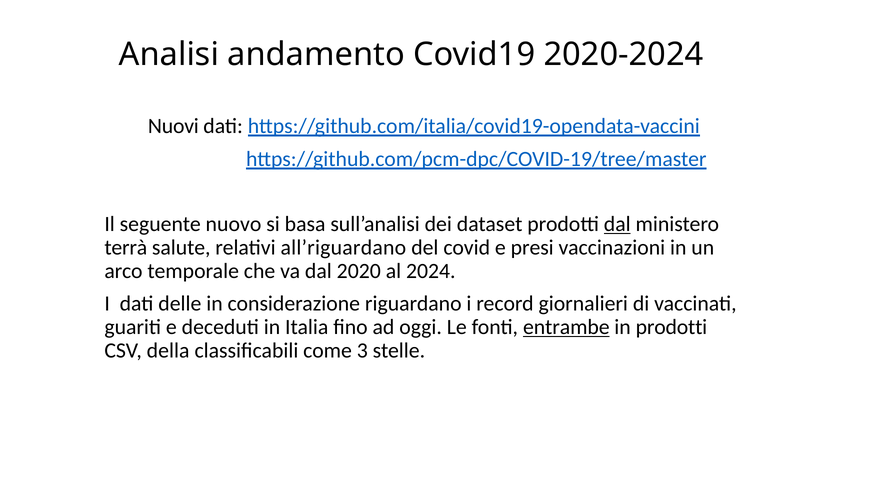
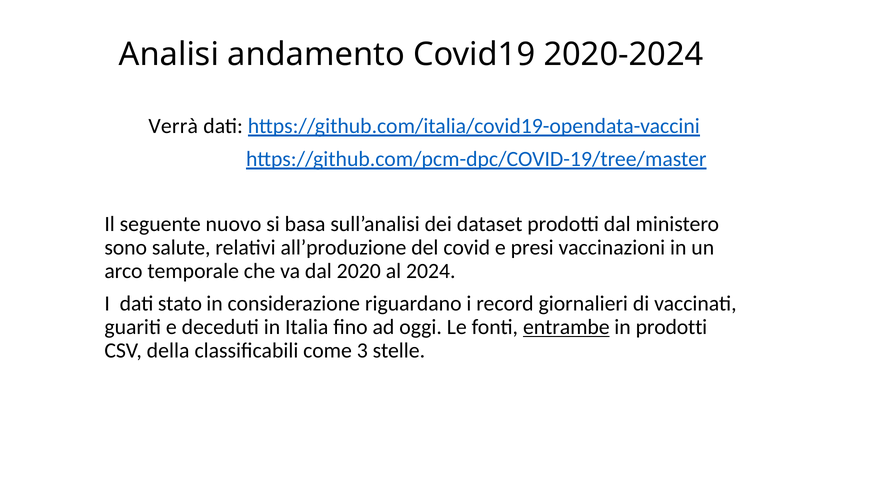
Nuovi: Nuovi -> Verrà
dal at (617, 224) underline: present -> none
terrà: terrà -> sono
all’riguardano: all’riguardano -> all’produzione
delle: delle -> stato
